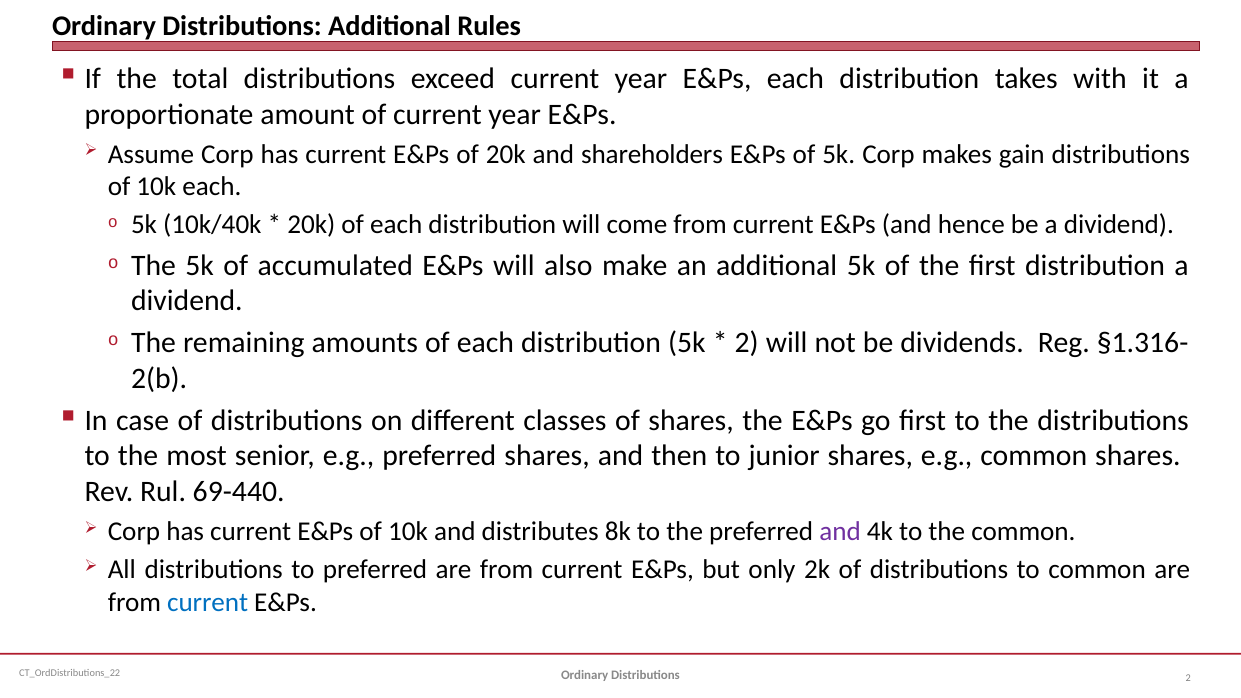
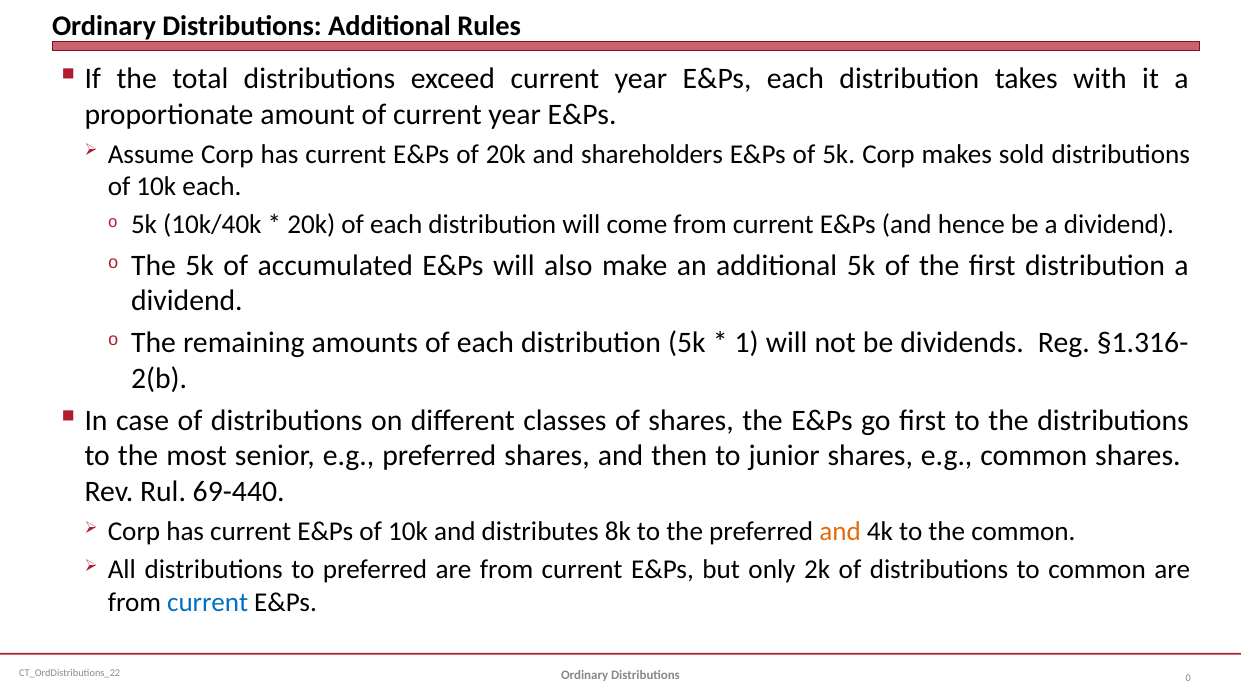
gain: gain -> sold
2 at (747, 343): 2 -> 1
and at (840, 531) colour: purple -> orange
2 at (1188, 678): 2 -> 0
